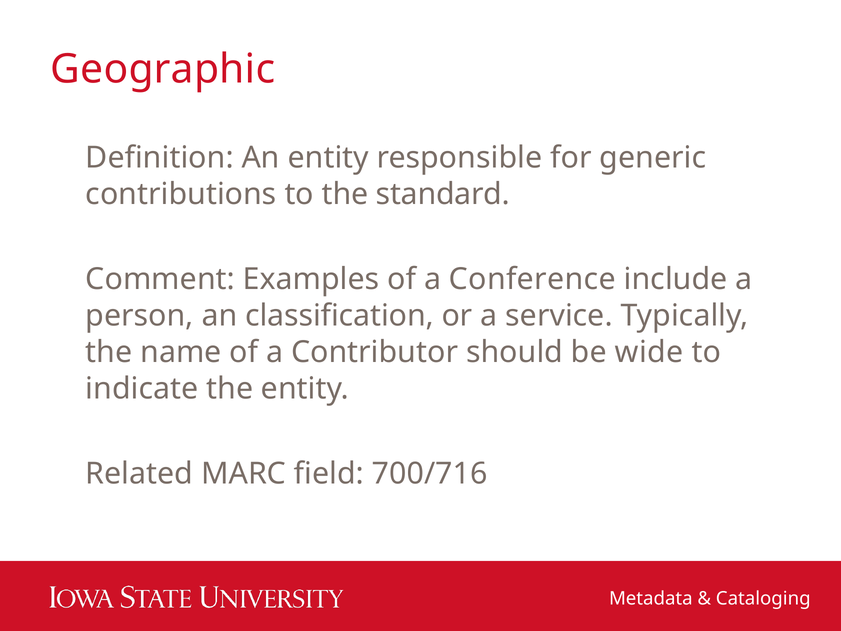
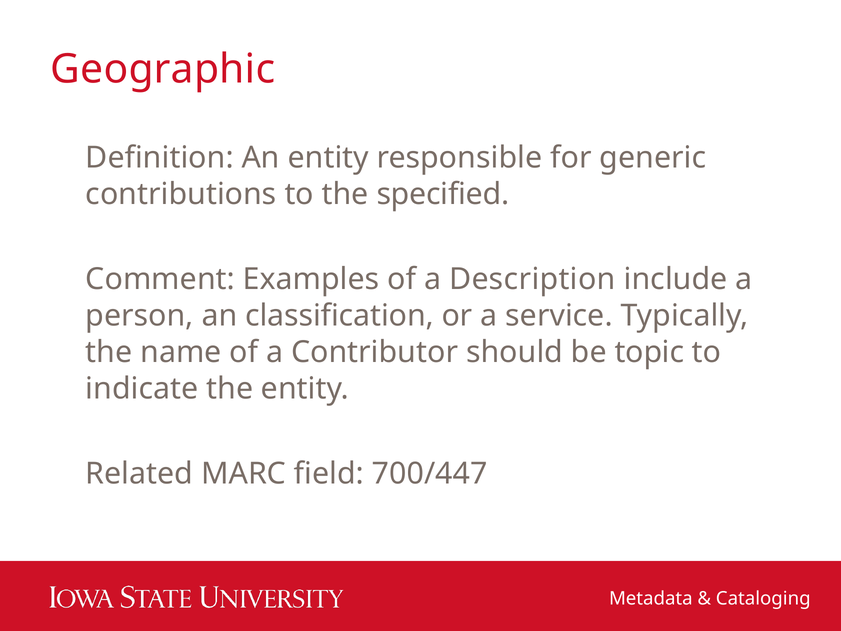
standard: standard -> specified
Conference: Conference -> Description
wide: wide -> topic
700/716: 700/716 -> 700/447
